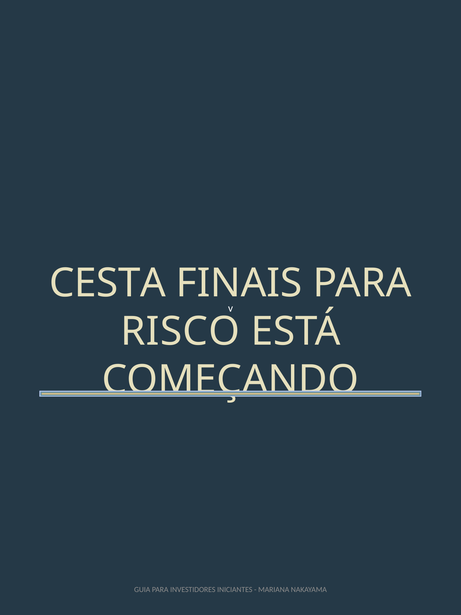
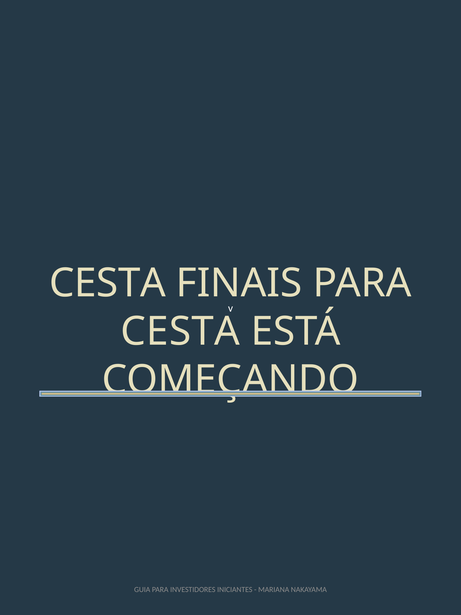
RISCO at (180, 331): RISCO -> CESTA
